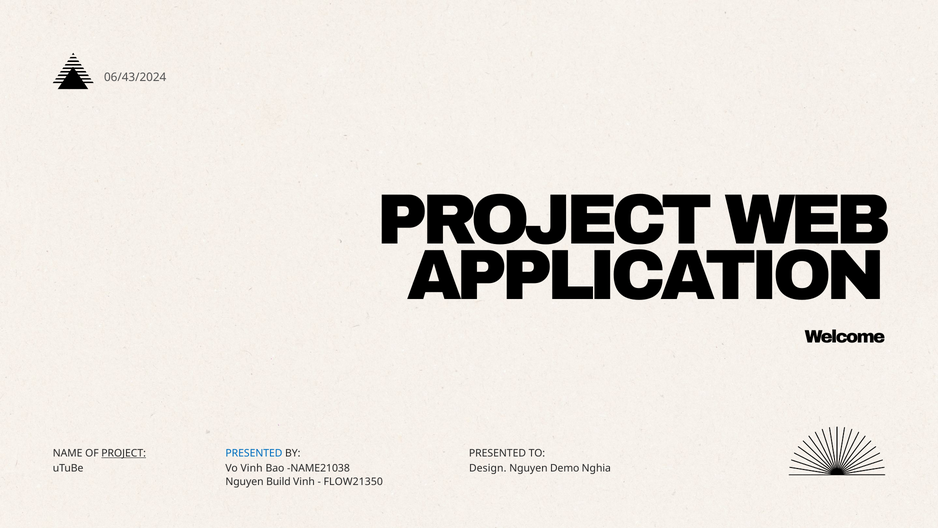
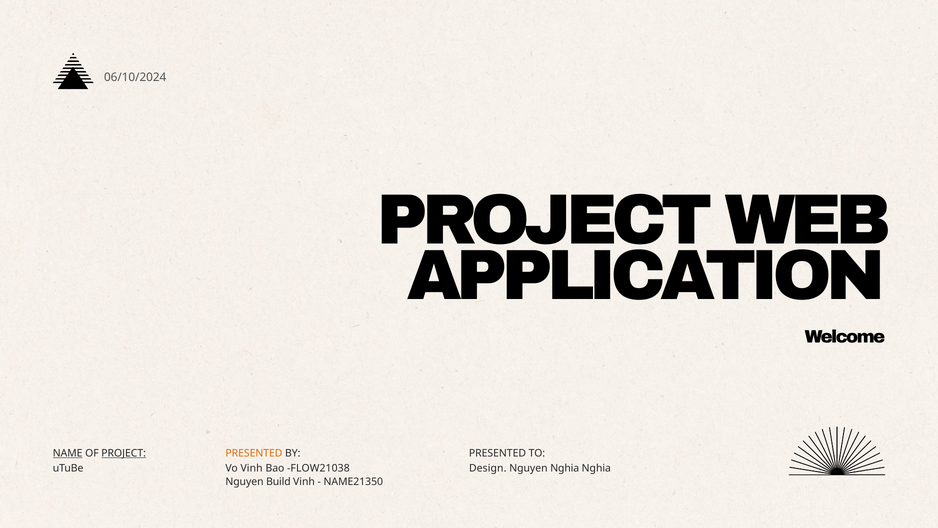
06/43/2024: 06/43/2024 -> 06/10/2024
NAME underline: none -> present
PRESENTED at (254, 453) colour: blue -> orange
NAME21038: NAME21038 -> FLOW21038
Nguyen Demo: Demo -> Nghia
FLOW21350: FLOW21350 -> NAME21350
